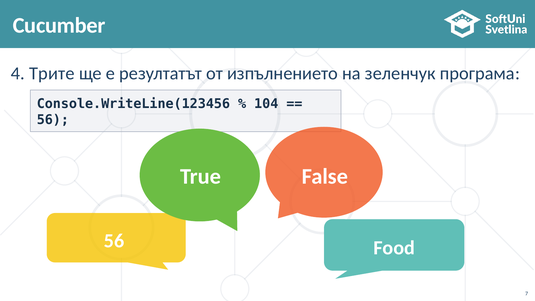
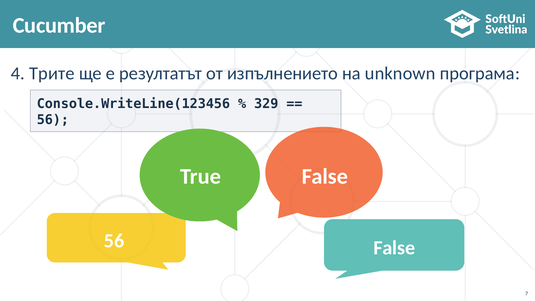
зеленчук: зеленчук -> unknown
104: 104 -> 329
Food at (394, 248): Food -> False
